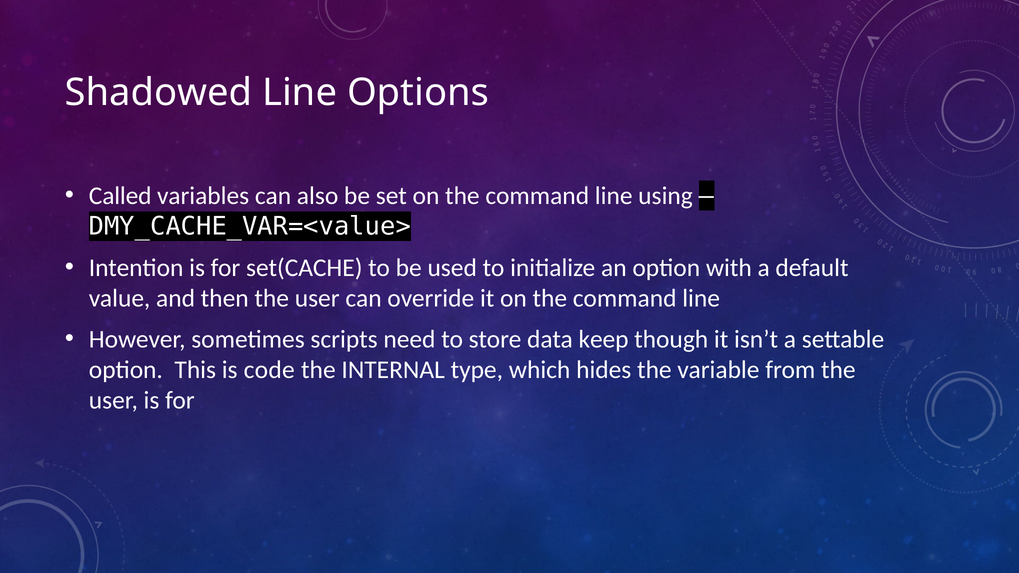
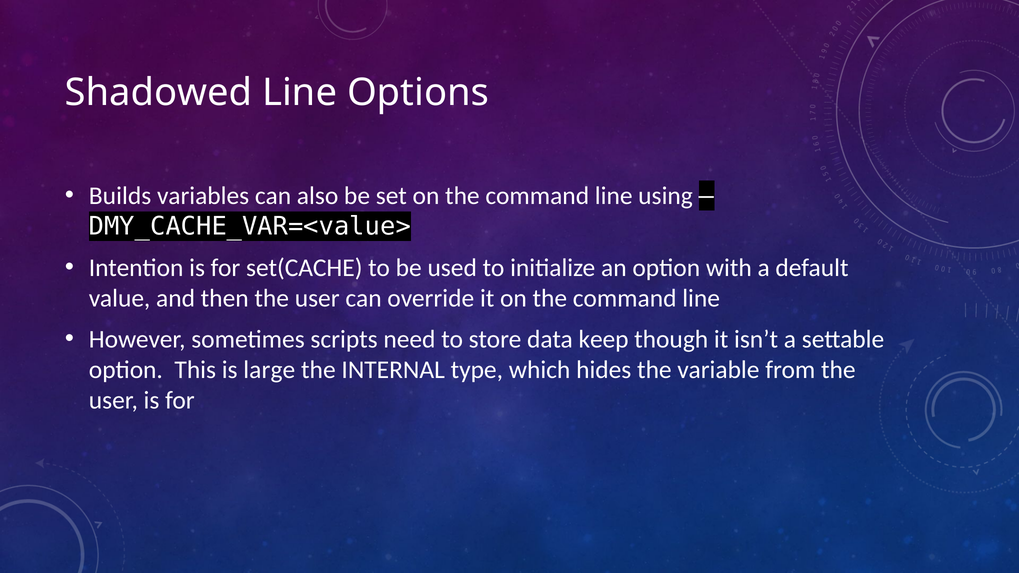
Called: Called -> Builds
code: code -> large
